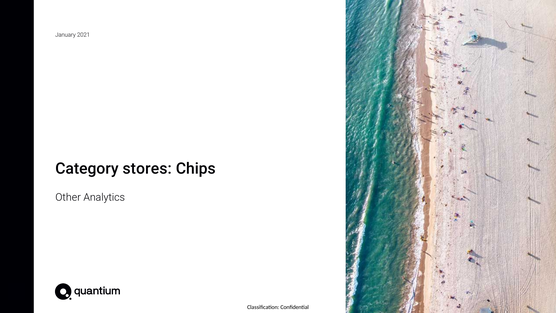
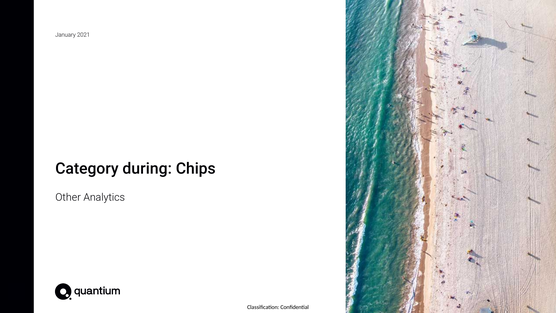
stores: stores -> during
